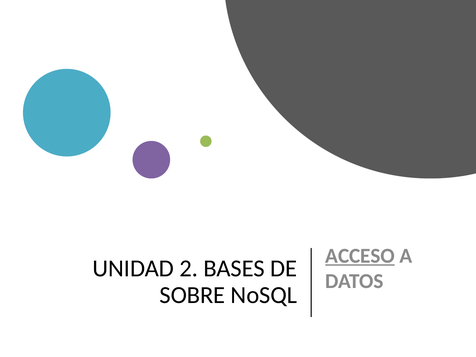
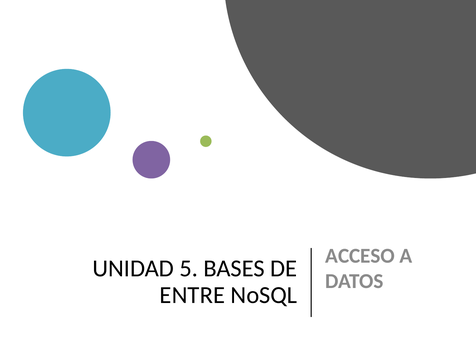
ACCESO underline: present -> none
2: 2 -> 5
SOBRE: SOBRE -> ENTRE
